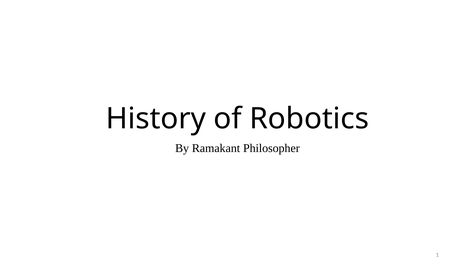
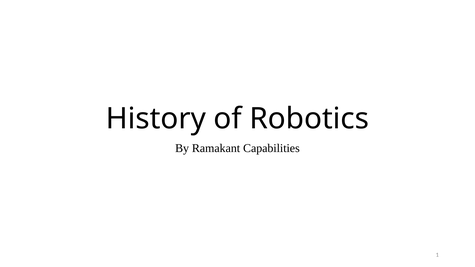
Philosopher: Philosopher -> Capabilities
